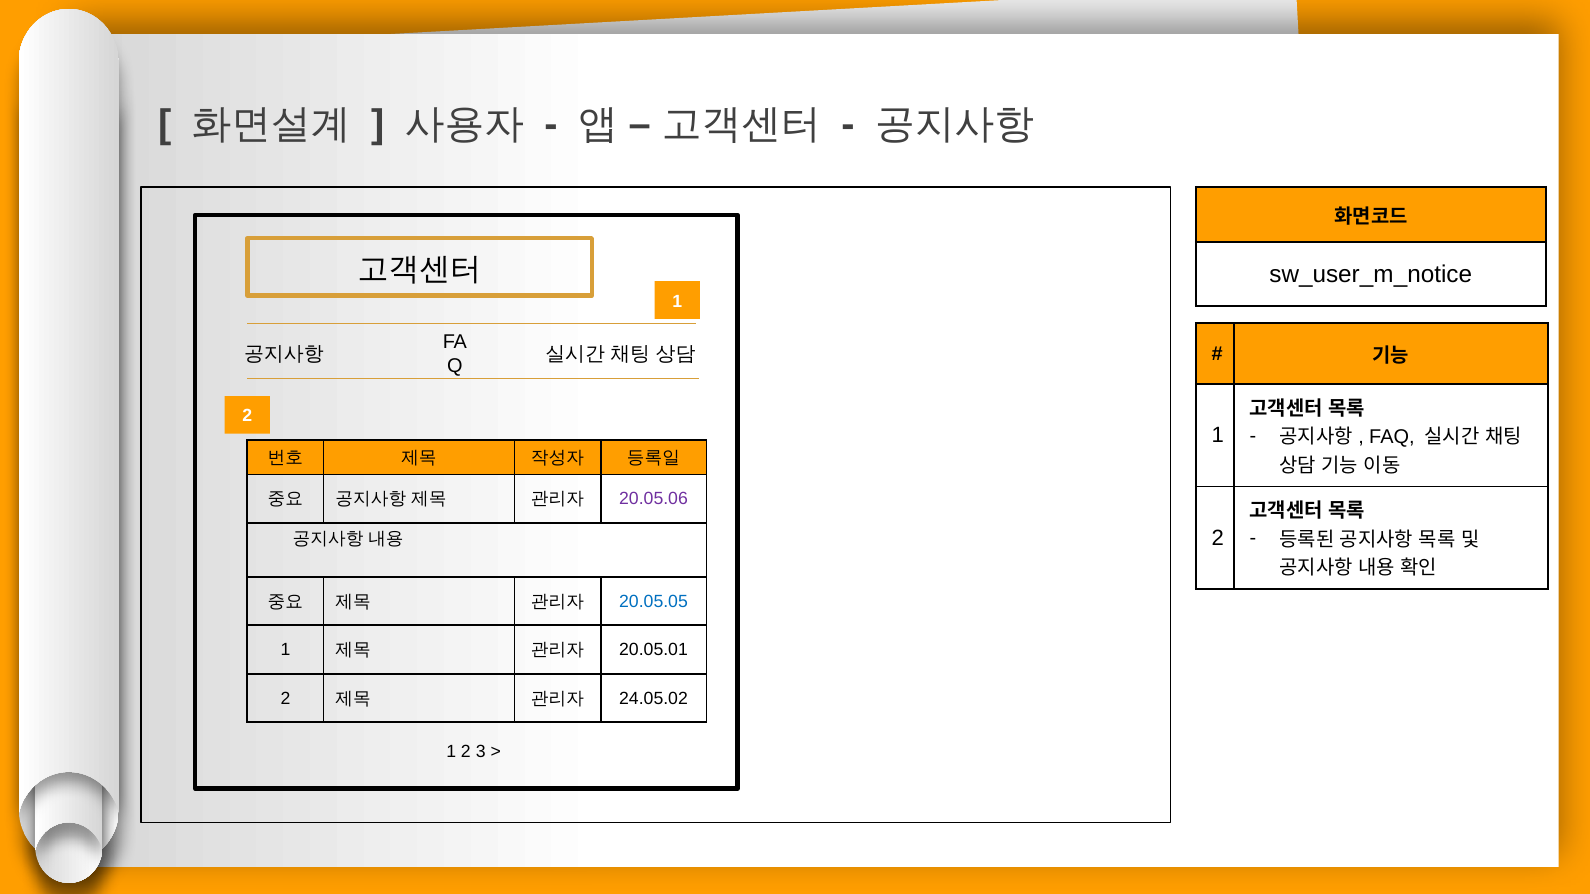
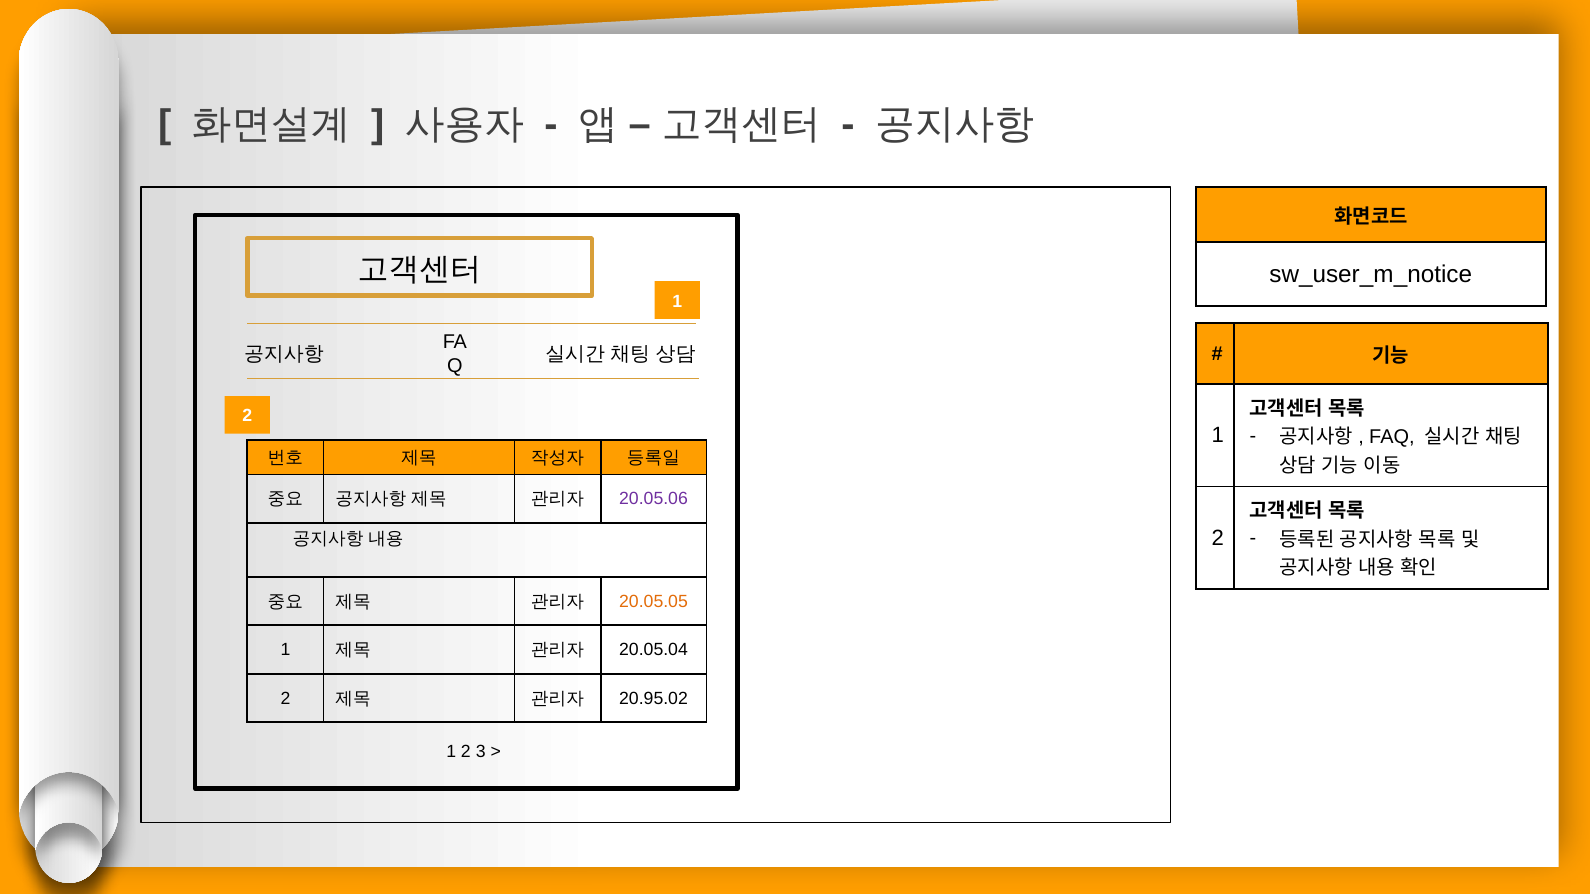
20.05.05 colour: blue -> orange
20.05.01: 20.05.01 -> 20.05.04
24.05.02: 24.05.02 -> 20.95.02
